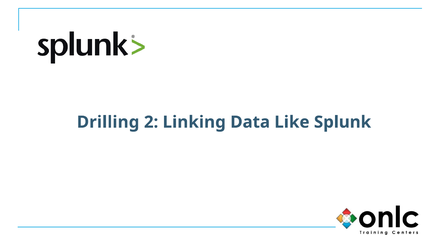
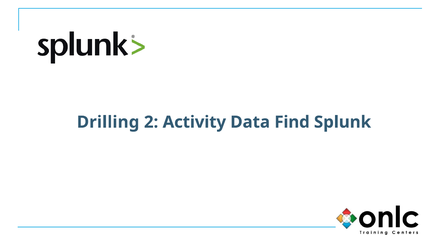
Linking: Linking -> Activity
Like: Like -> Find
